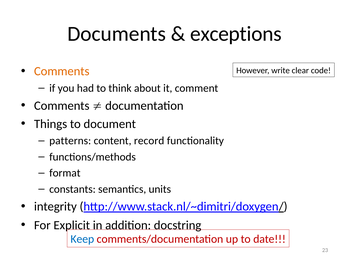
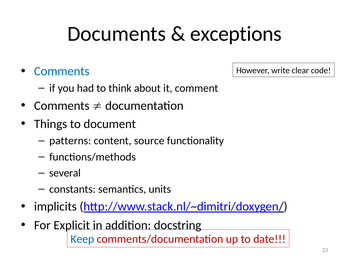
Comments at (62, 71) colour: orange -> blue
record: record -> source
format: format -> several
integrity: integrity -> implicits
